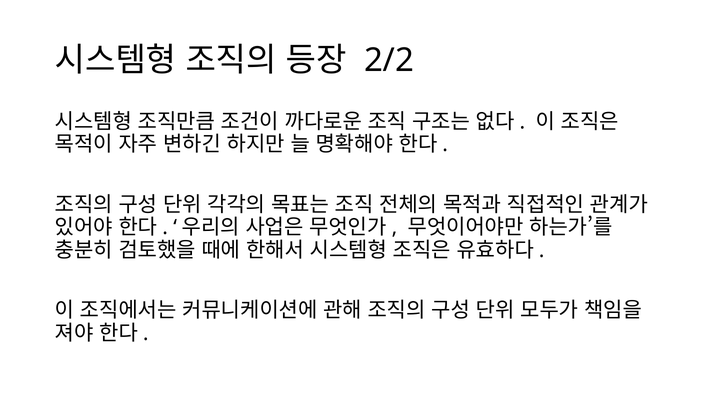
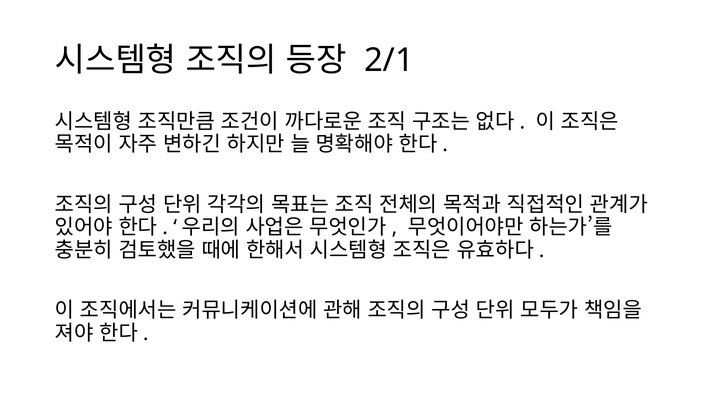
2/2: 2/2 -> 2/1
